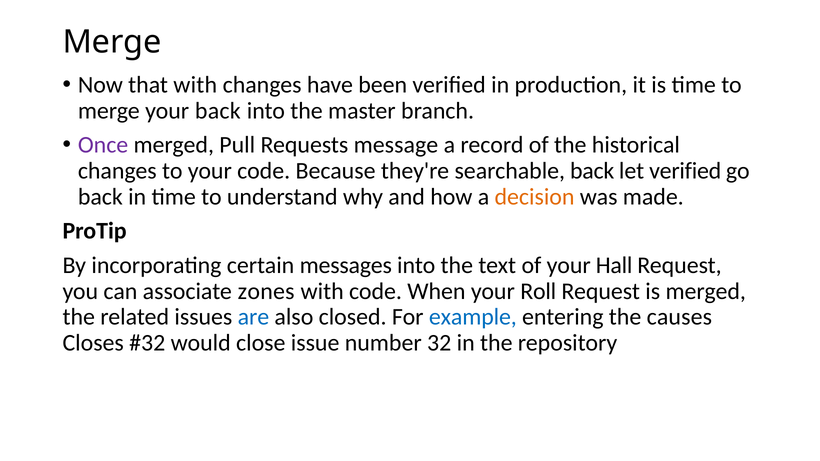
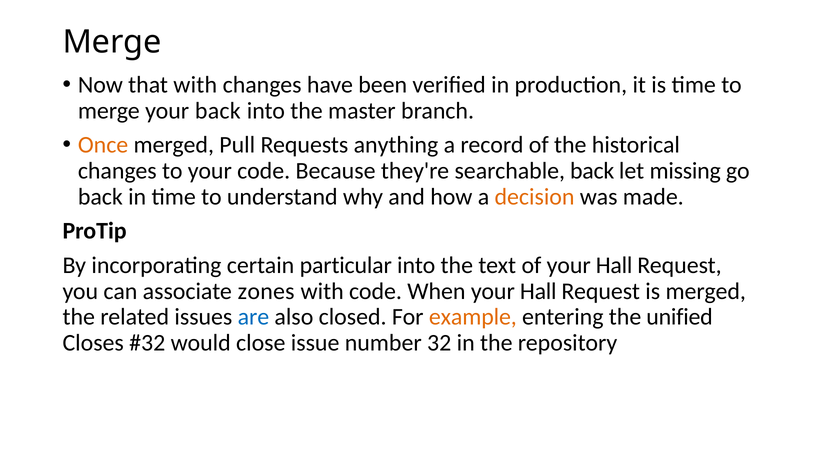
Once colour: purple -> orange
message: message -> anything
let verified: verified -> missing
messages: messages -> particular
When your Roll: Roll -> Hall
example colour: blue -> orange
causes: causes -> unified
